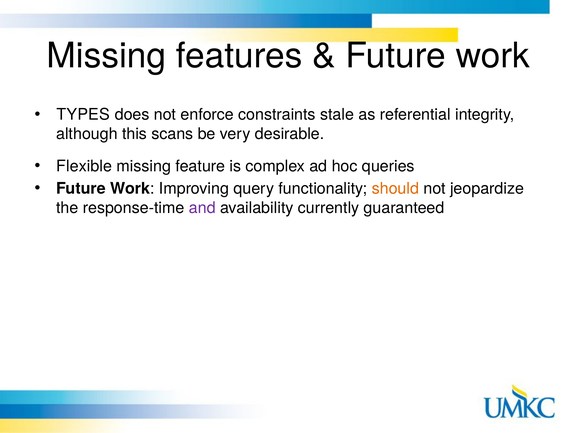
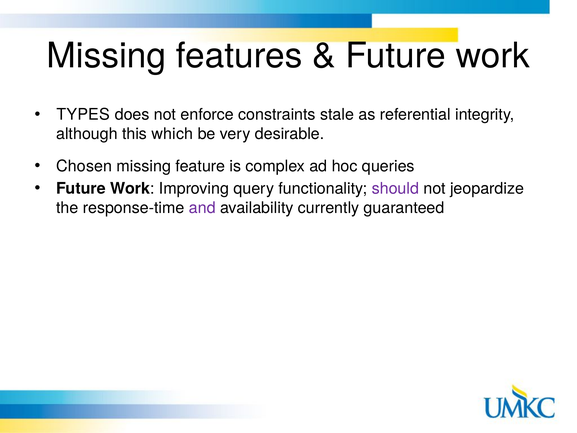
scans: scans -> which
Flexible: Flexible -> Chosen
should colour: orange -> purple
